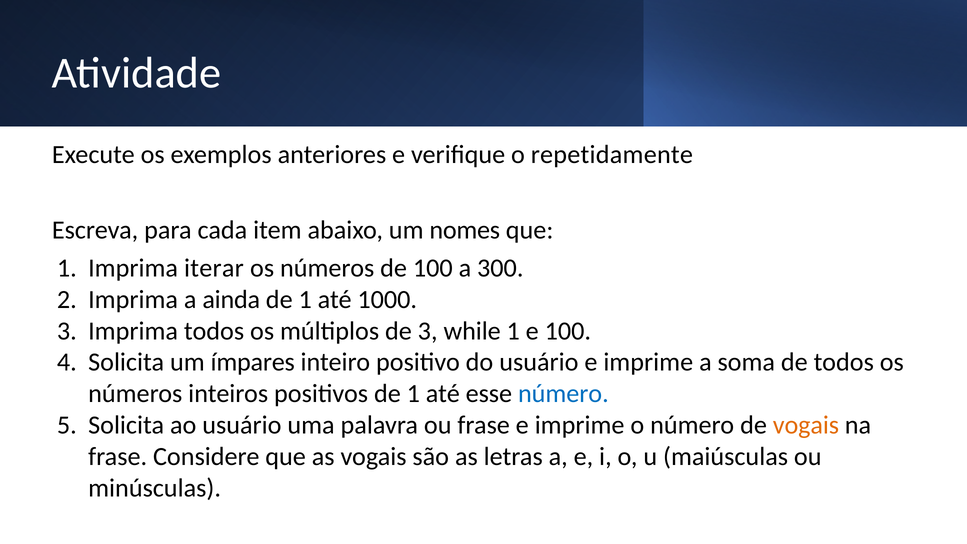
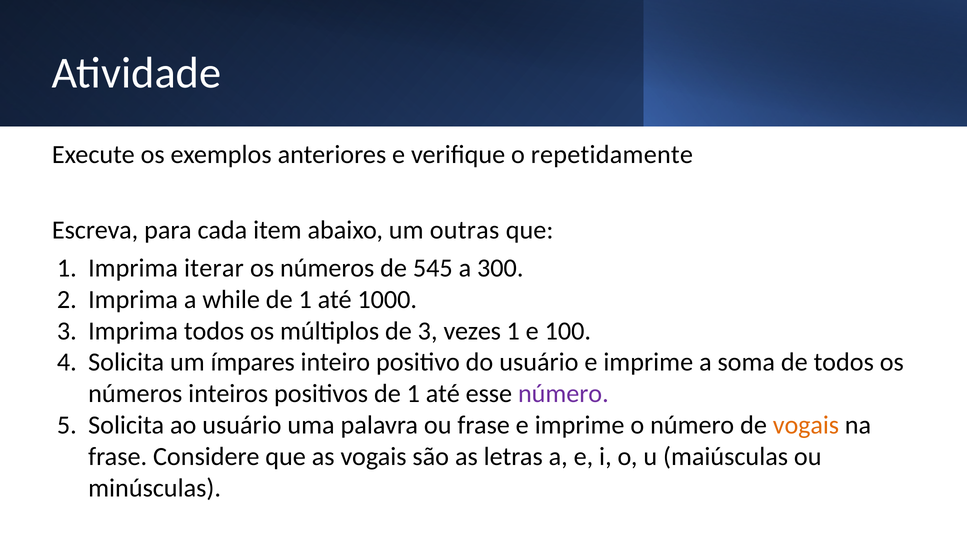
nomes: nomes -> outras
de 100: 100 -> 545
ainda: ainda -> while
while: while -> vezes
número at (563, 394) colour: blue -> purple
